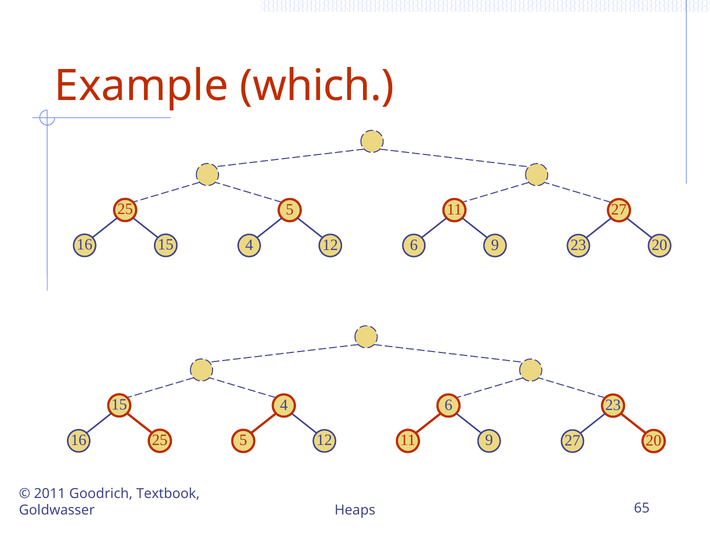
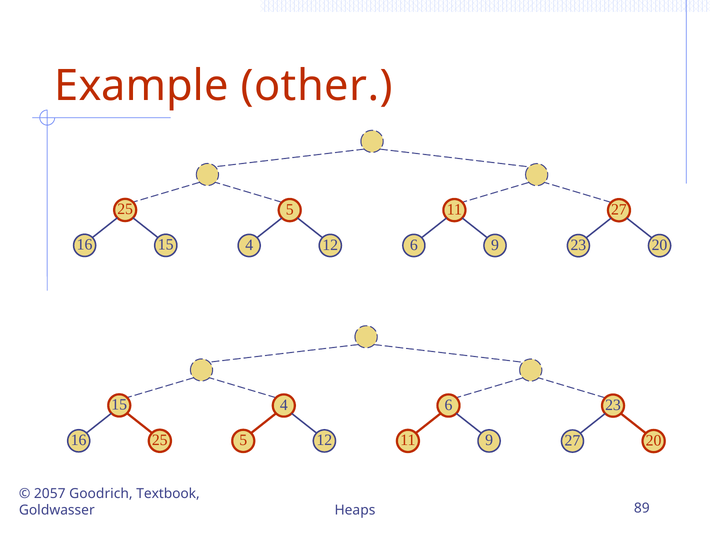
which: which -> other
2011: 2011 -> 2057
65: 65 -> 89
